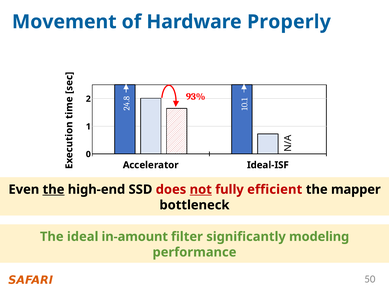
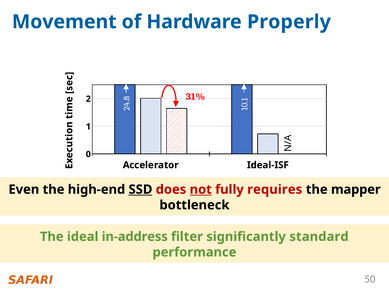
93%: 93% -> 31%
the at (54, 189) underline: present -> none
SSD underline: none -> present
efficient: efficient -> requires
in-amount: in-amount -> in-address
modeling: modeling -> standard
